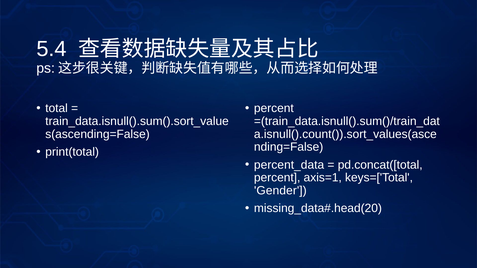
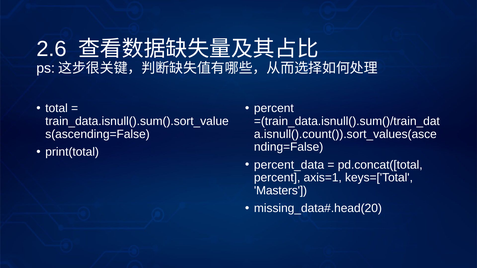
5.4: 5.4 -> 2.6
Gender: Gender -> Masters
